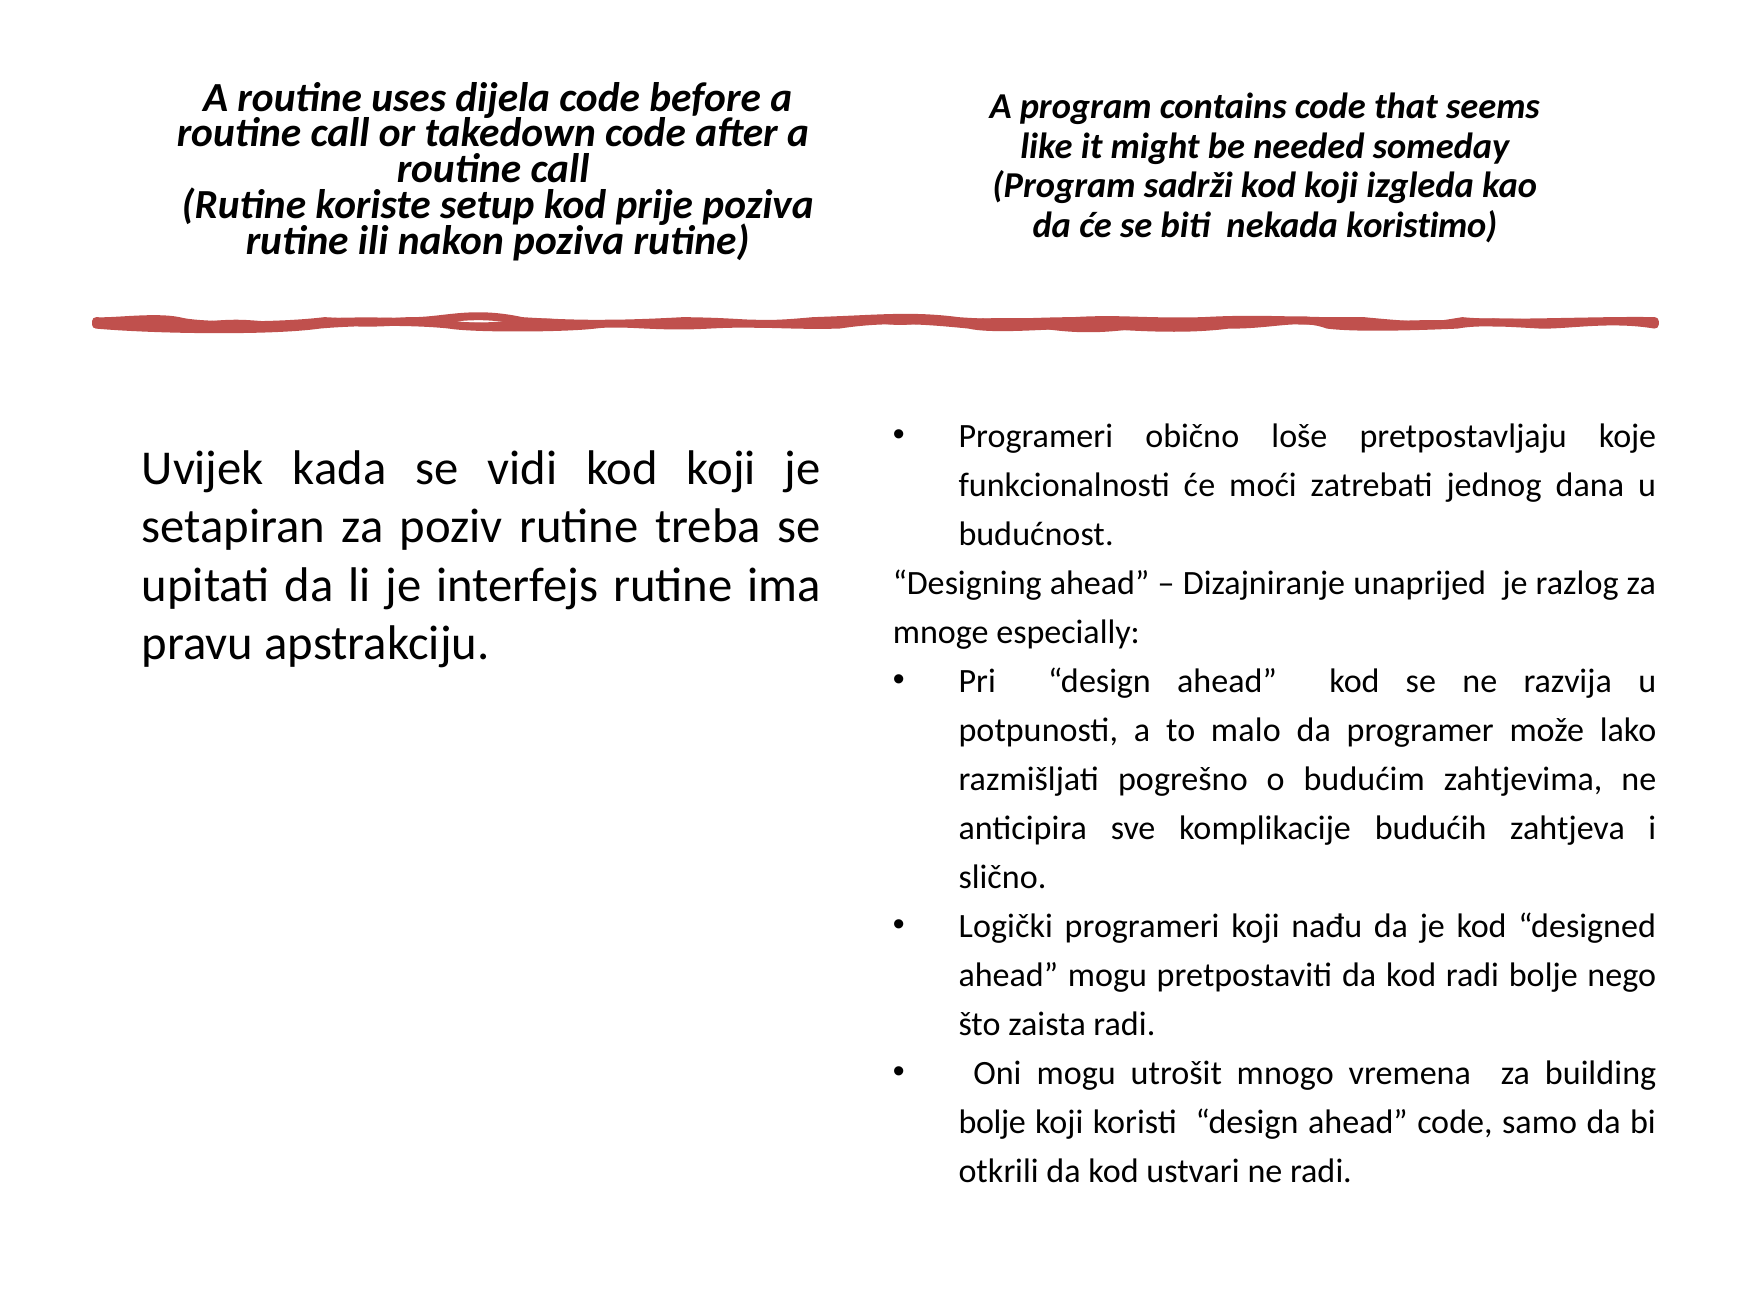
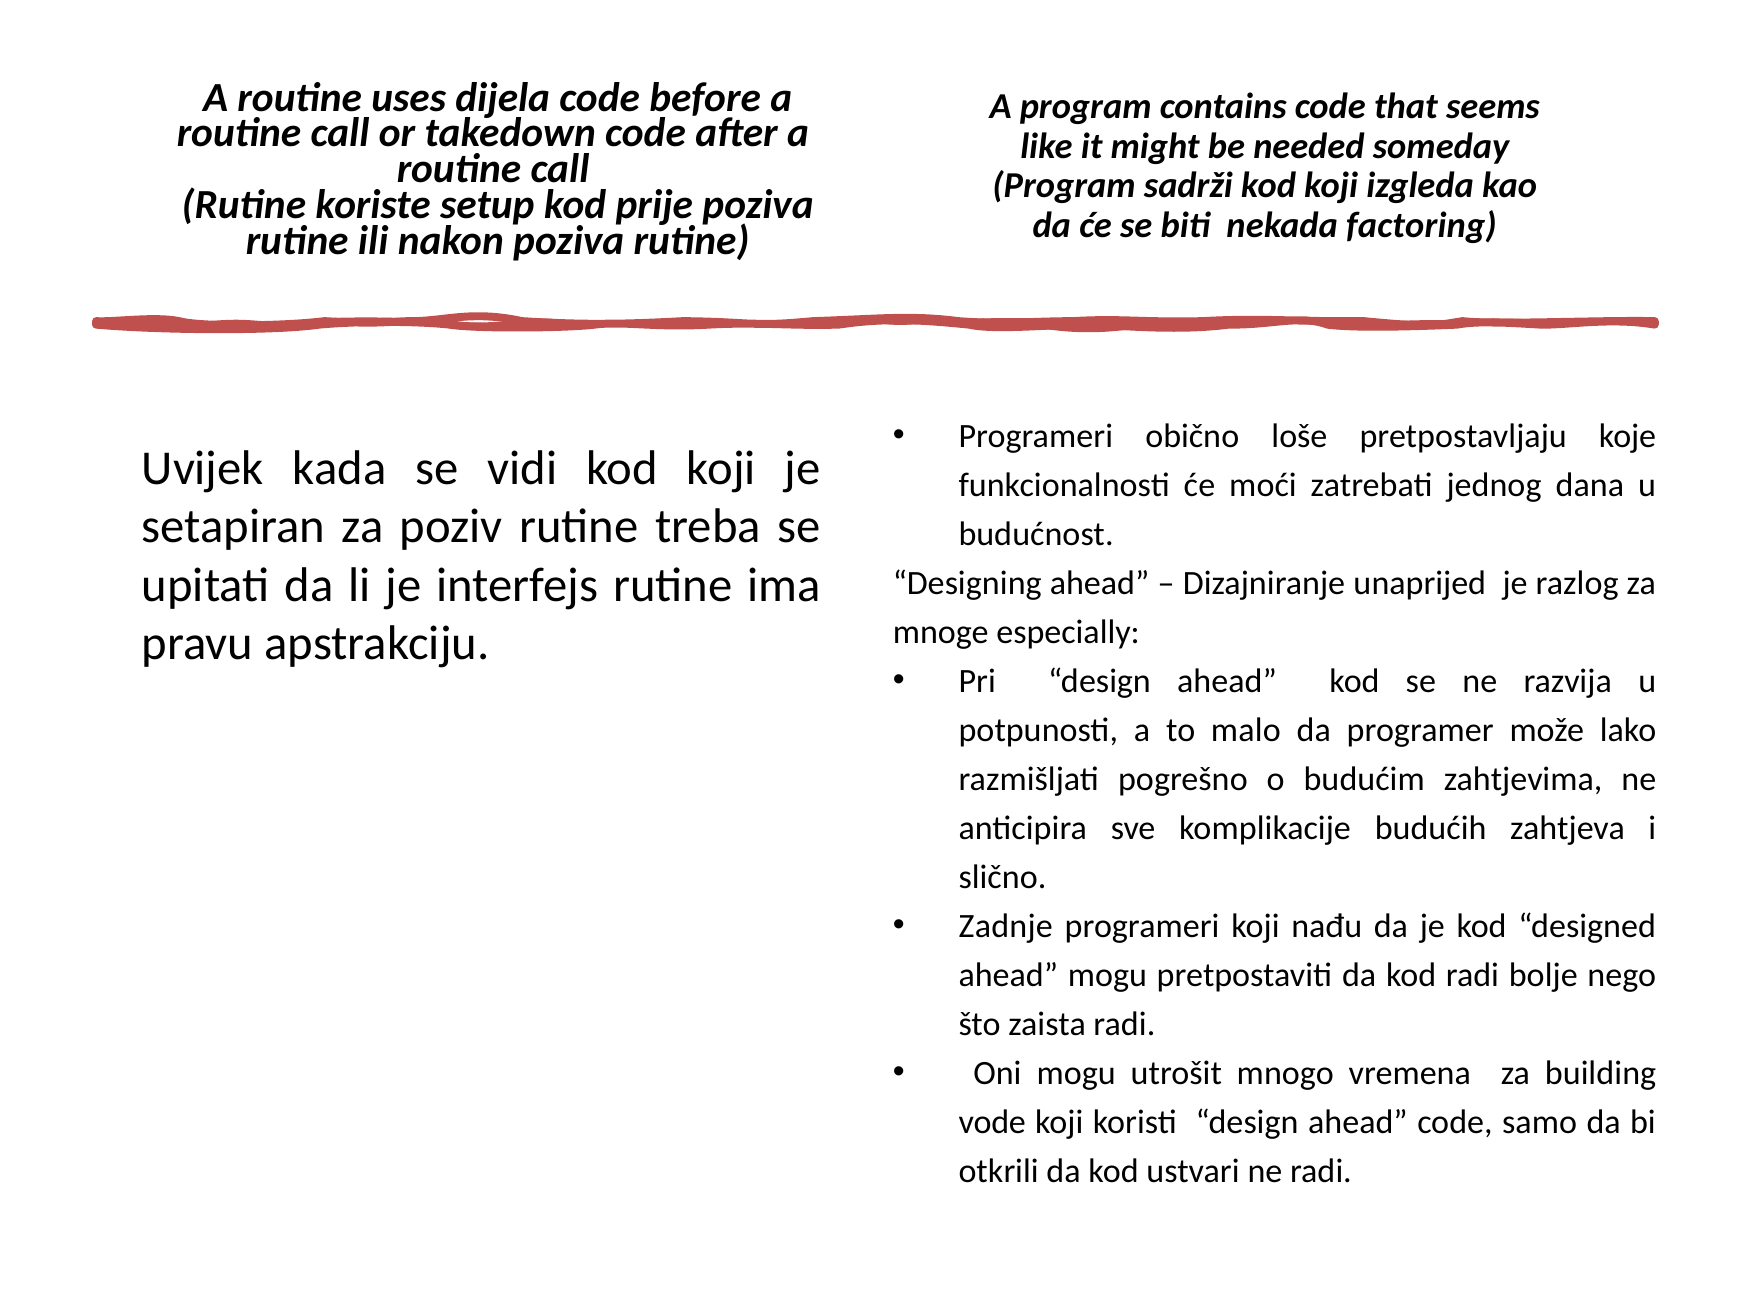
koristimo: koristimo -> factoring
Logički: Logički -> Zadnje
bolje at (992, 1123): bolje -> vode
